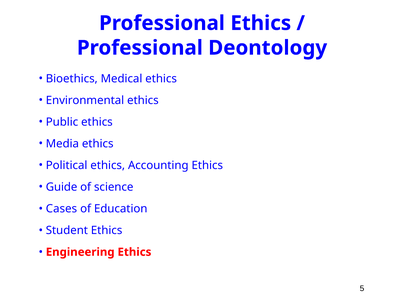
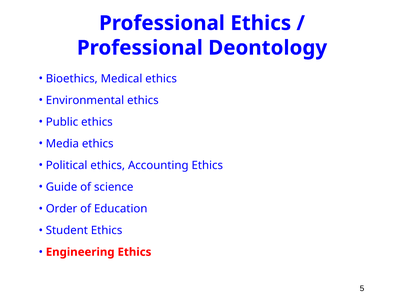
Cases: Cases -> Order
